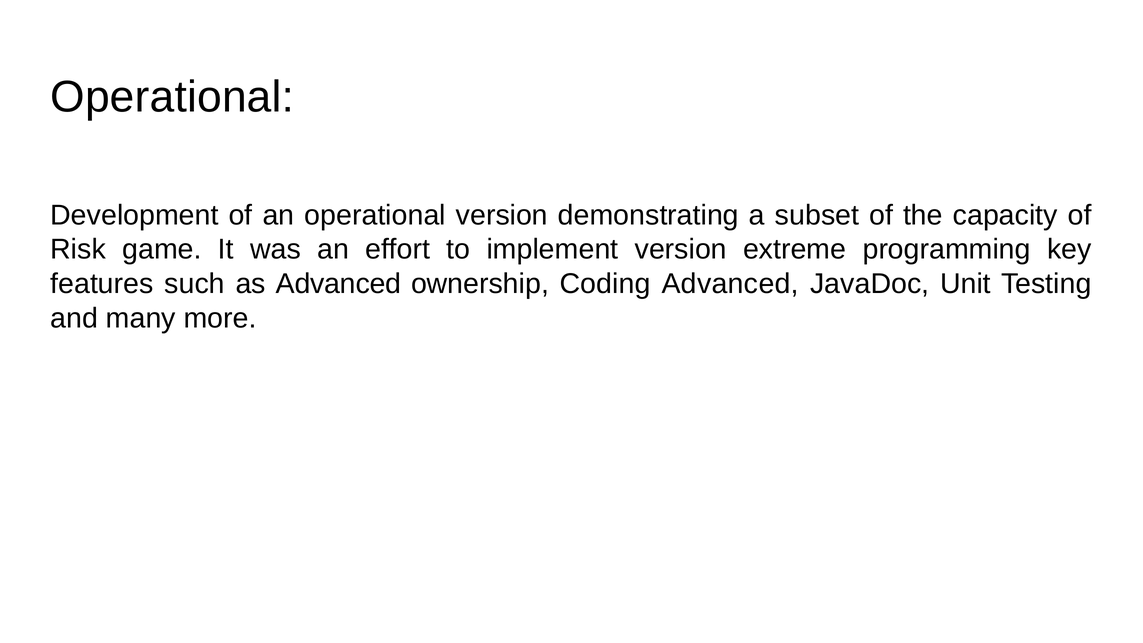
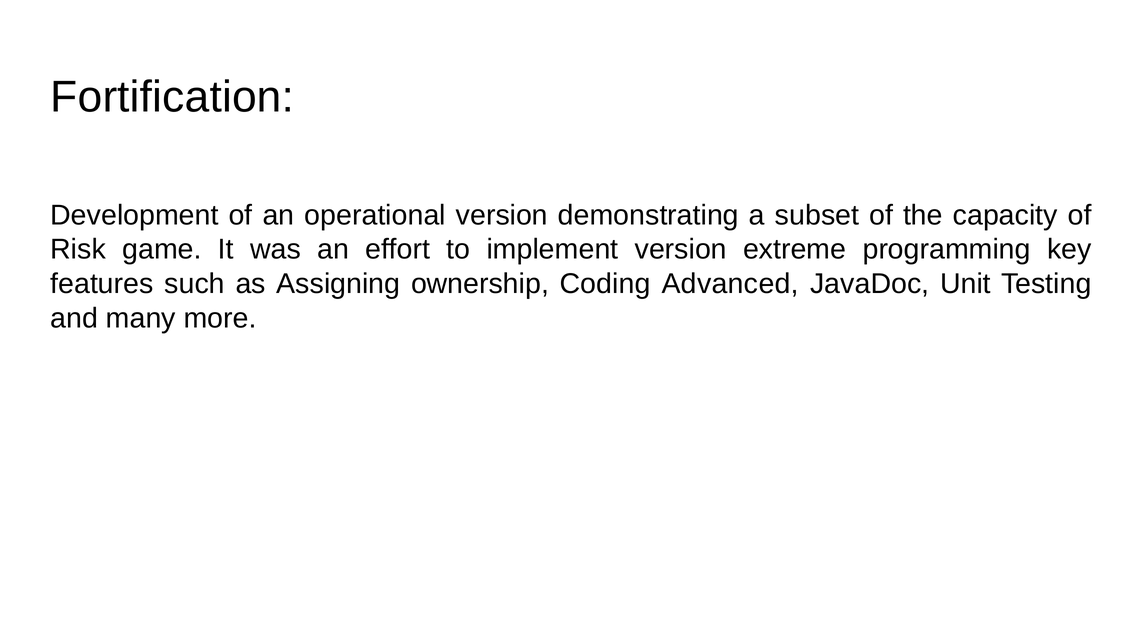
Operational at (172, 97): Operational -> Fortification
as Advanced: Advanced -> Assigning
